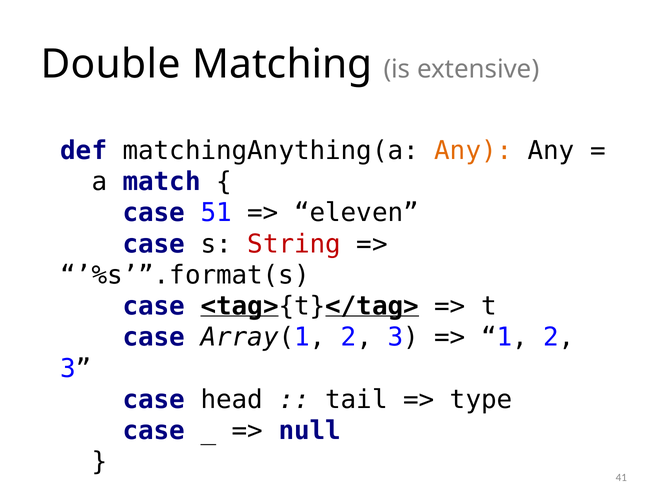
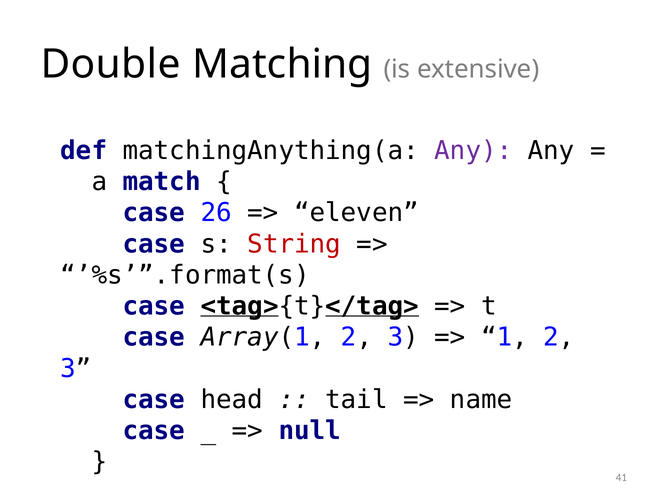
Any at (473, 151) colour: orange -> purple
51: 51 -> 26
type: type -> name
